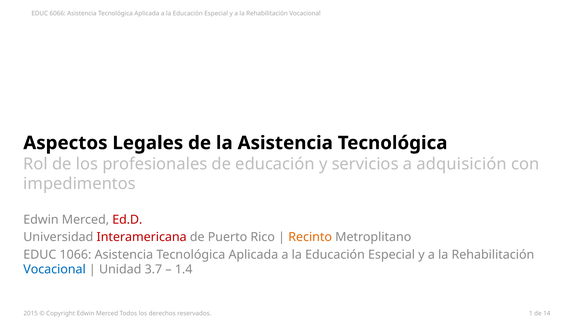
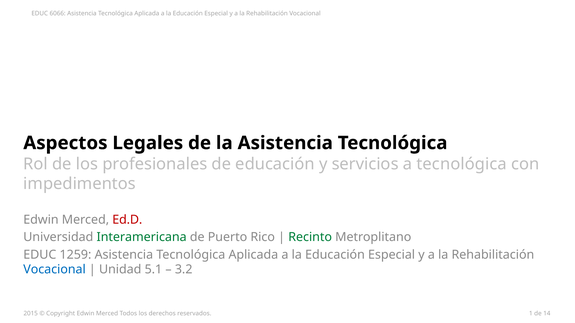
a adquisición: adquisición -> tecnológica
Interamericana colour: red -> green
Recinto colour: orange -> green
1066: 1066 -> 1259
3.7: 3.7 -> 5.1
1.4: 1.4 -> 3.2
